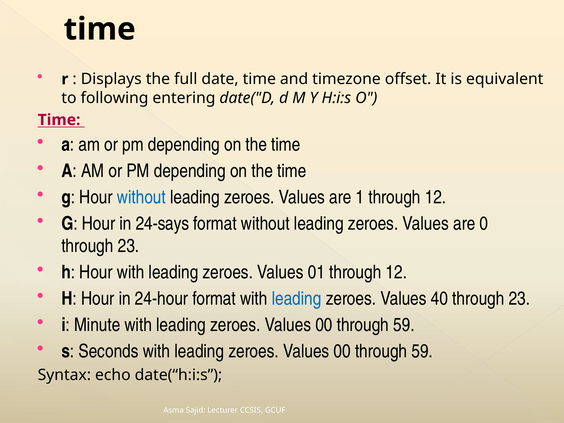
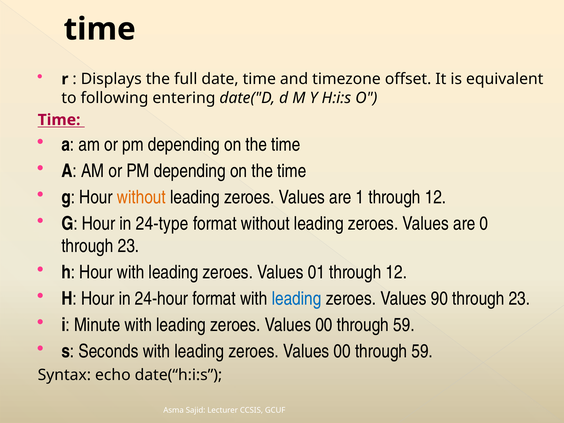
without at (141, 197) colour: blue -> orange
24-says: 24-says -> 24-type
40: 40 -> 90
